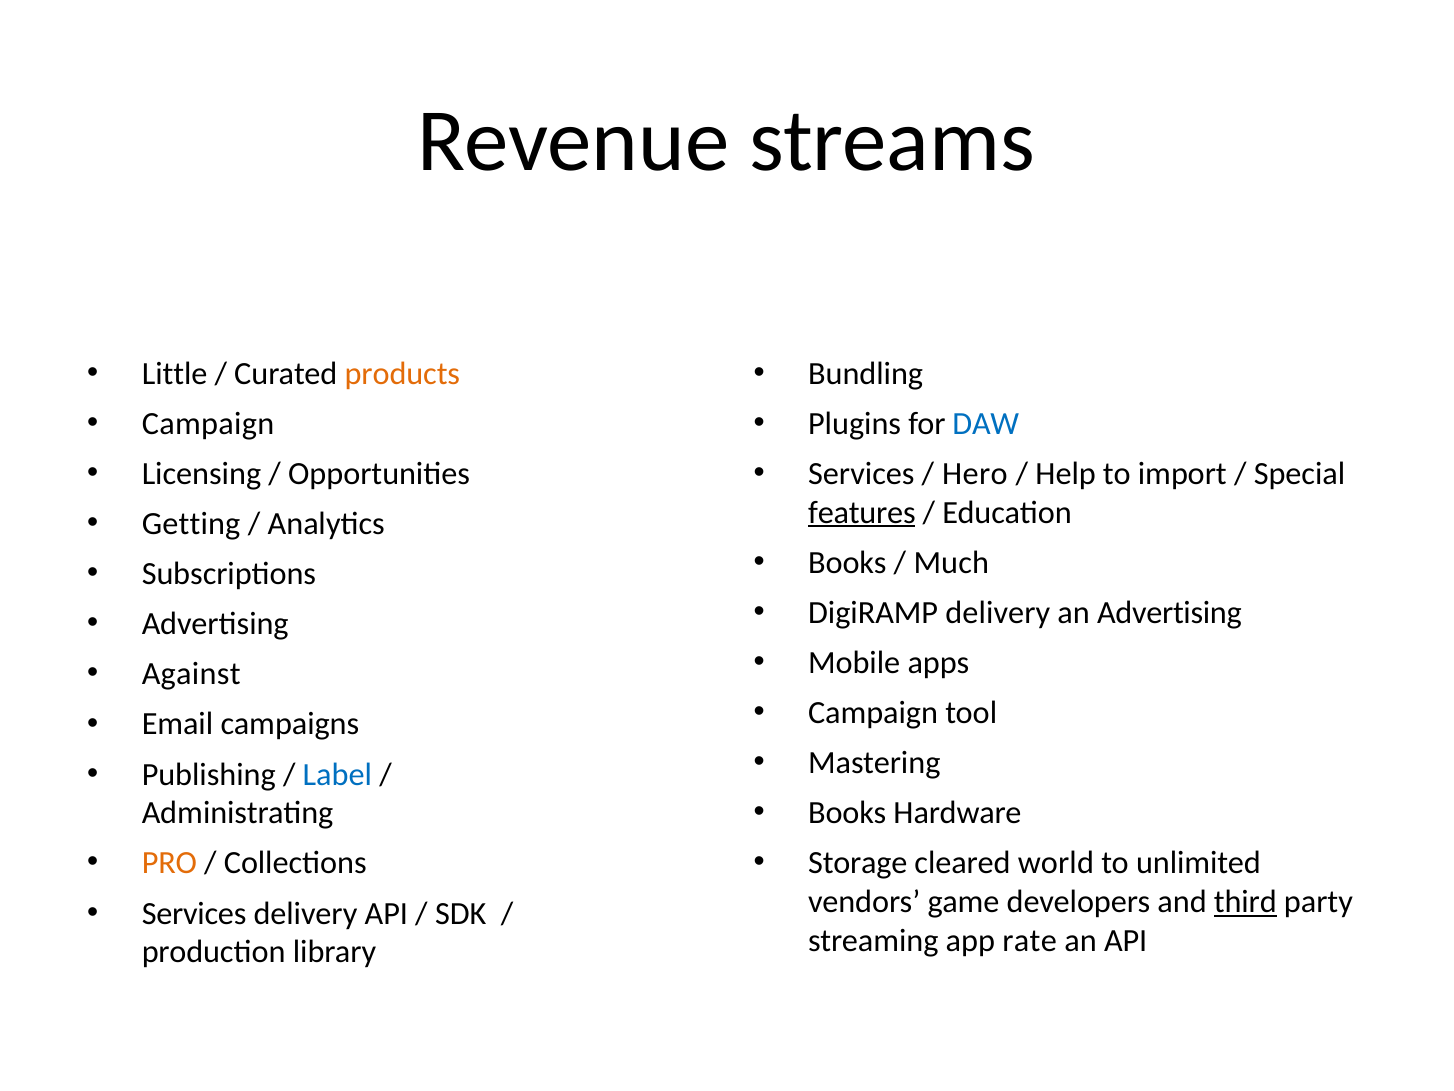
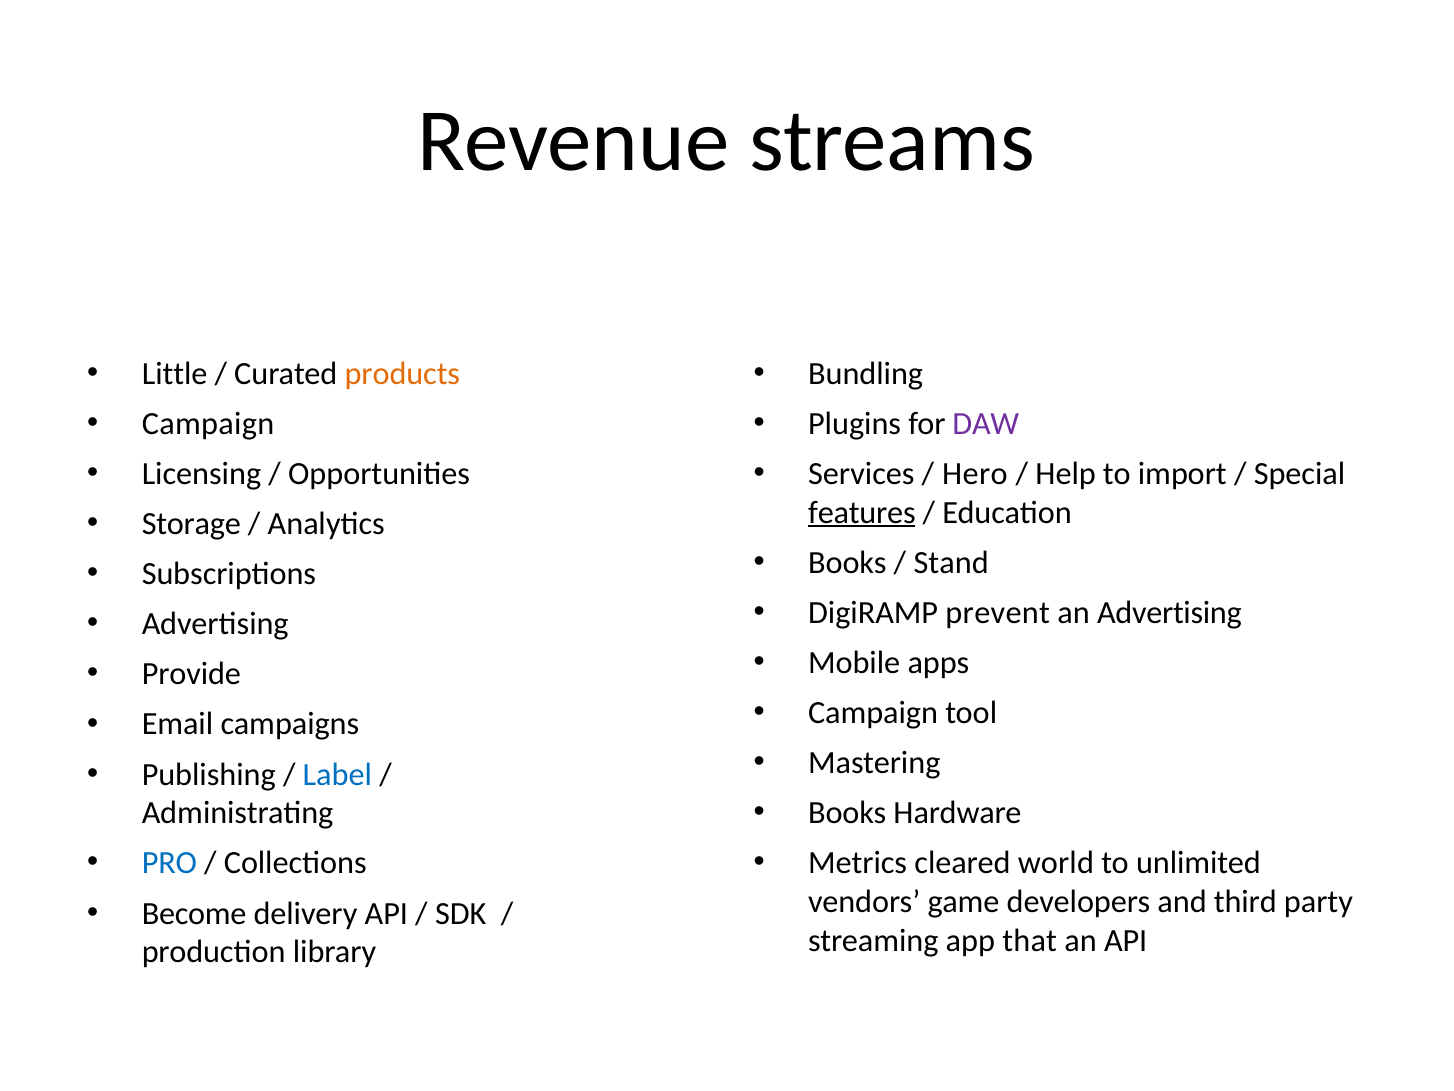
DAW colour: blue -> purple
Getting: Getting -> Storage
Much: Much -> Stand
DigiRAMP delivery: delivery -> prevent
Against: Against -> Provide
PRO colour: orange -> blue
Storage: Storage -> Metrics
third underline: present -> none
Services at (194, 913): Services -> Become
rate: rate -> that
